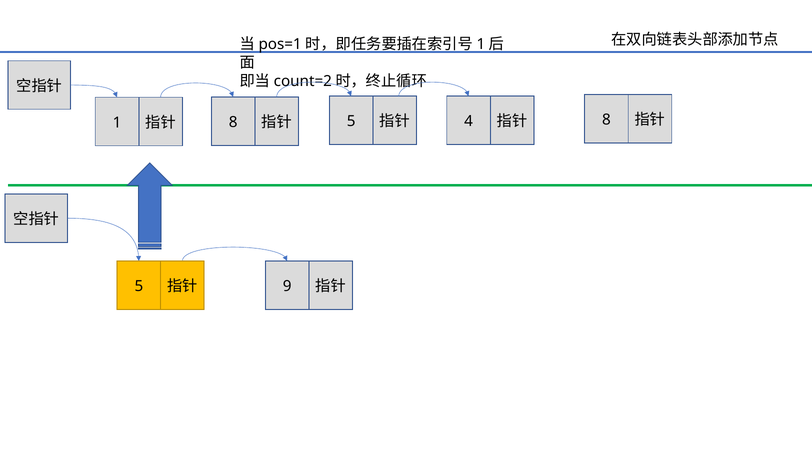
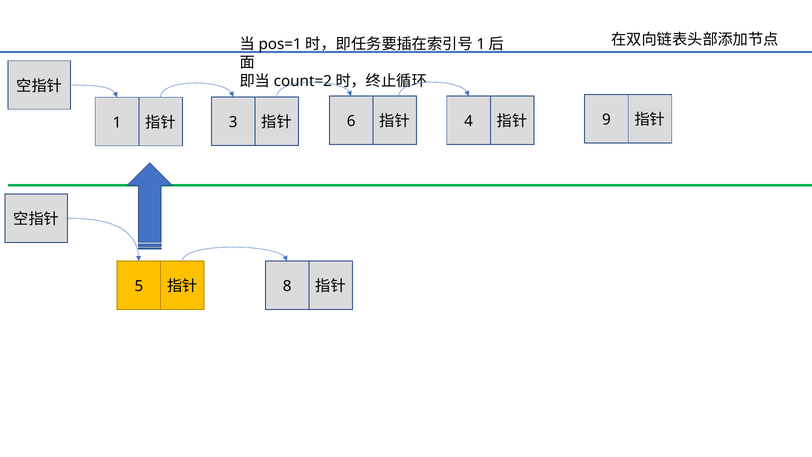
8 at (606, 120): 8 -> 9
8 at (233, 122): 8 -> 3
5 at (351, 121): 5 -> 6
9: 9 -> 8
